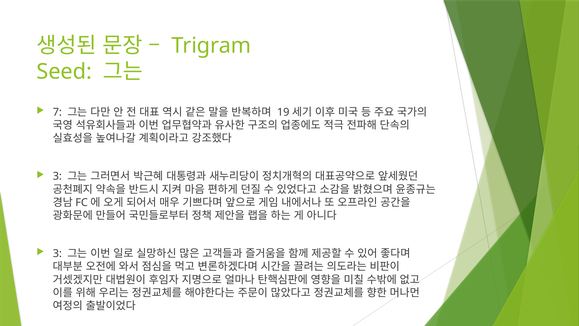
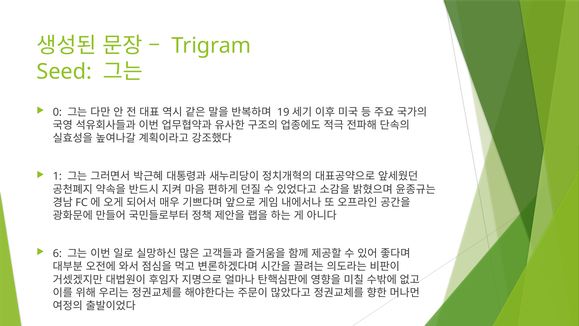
7: 7 -> 0
3 at (57, 176): 3 -> 1
3 at (57, 253): 3 -> 6
